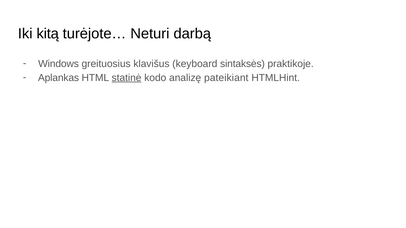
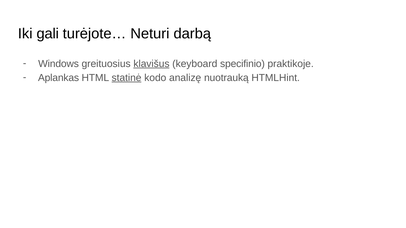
kitą: kitą -> gali
klavišus underline: none -> present
sintaksės: sintaksės -> specifinio
pateikiant: pateikiant -> nuotrauką
